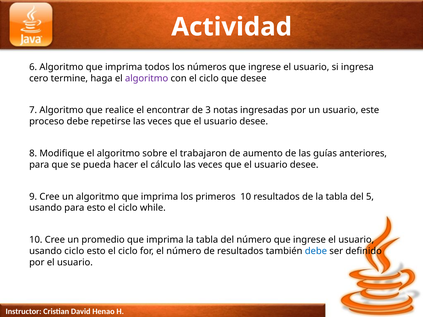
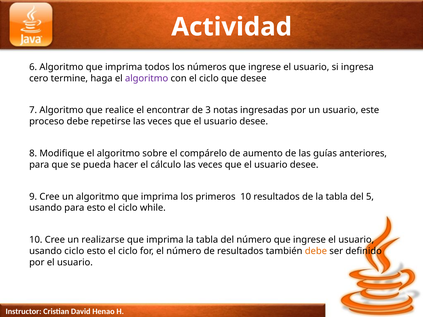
trabajaron: trabajaron -> compárelo
promedio: promedio -> realizarse
debe at (316, 251) colour: blue -> orange
